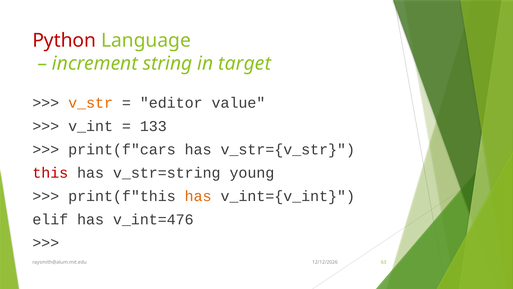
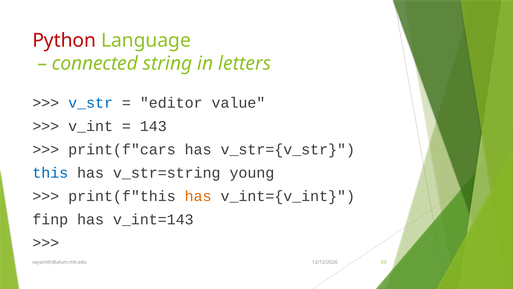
increment: increment -> connected
target: target -> letters
v_str colour: orange -> blue
133: 133 -> 143
this colour: red -> blue
elif: elif -> finp
v_int=476: v_int=476 -> v_int=143
